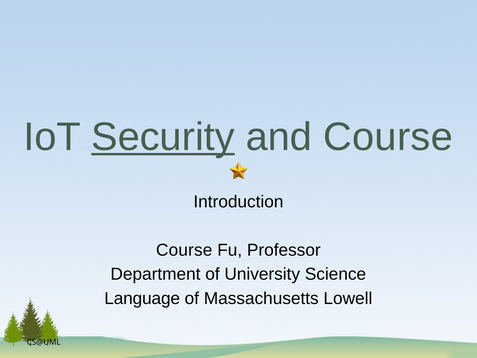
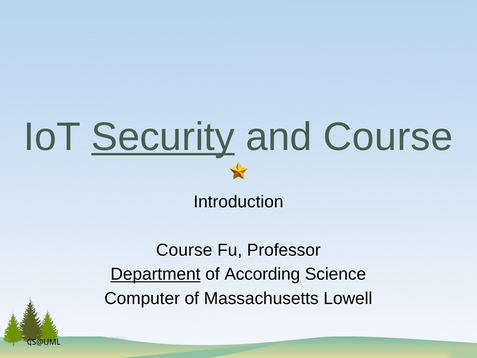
Department underline: none -> present
University: University -> According
Language: Language -> Computer
